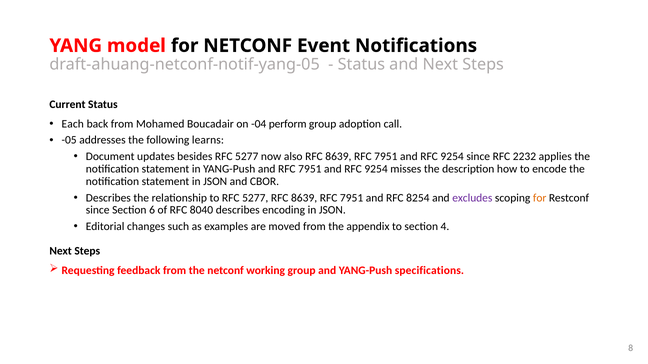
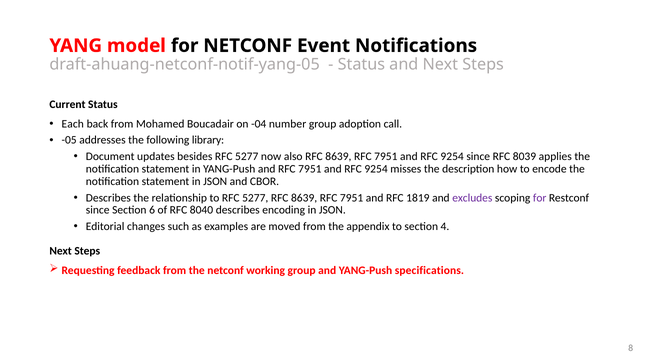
perform: perform -> number
learns: learns -> library
2232: 2232 -> 8039
8254: 8254 -> 1819
for at (540, 198) colour: orange -> purple
